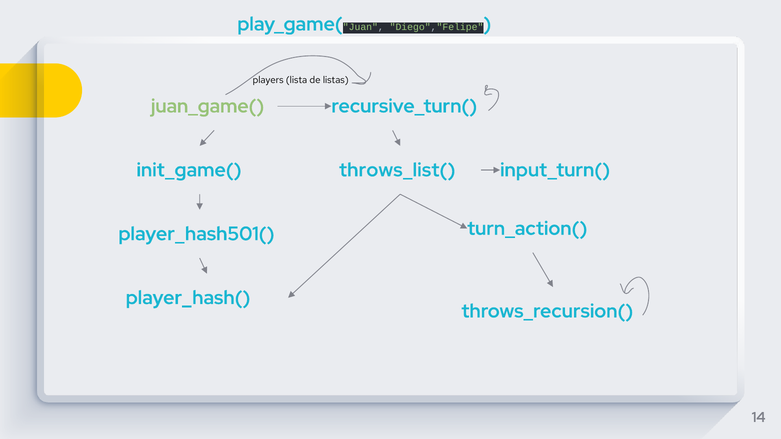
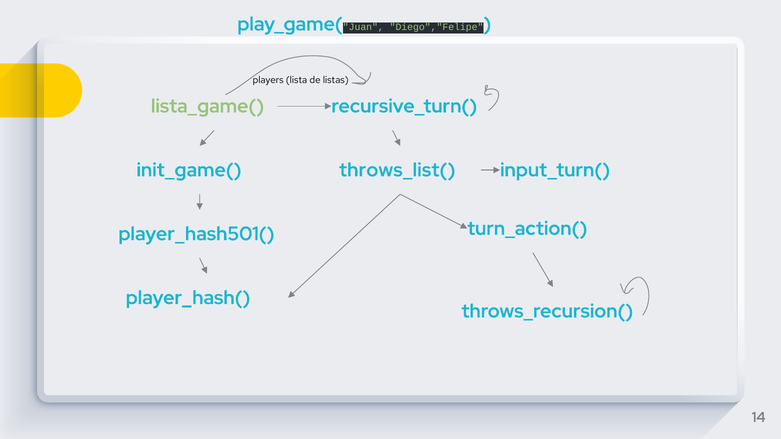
juan_game(: juan_game( -> lista_game(
